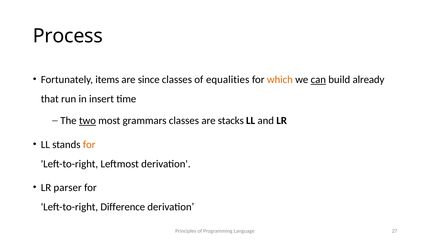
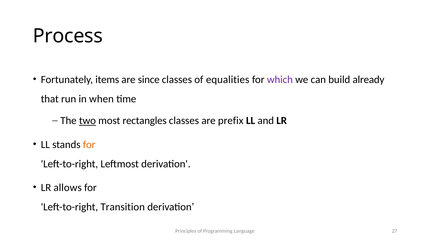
which colour: orange -> purple
can underline: present -> none
insert: insert -> when
grammars: grammars -> rectangles
stacks: stacks -> prefix
parser: parser -> allows
Difference: Difference -> Transition
